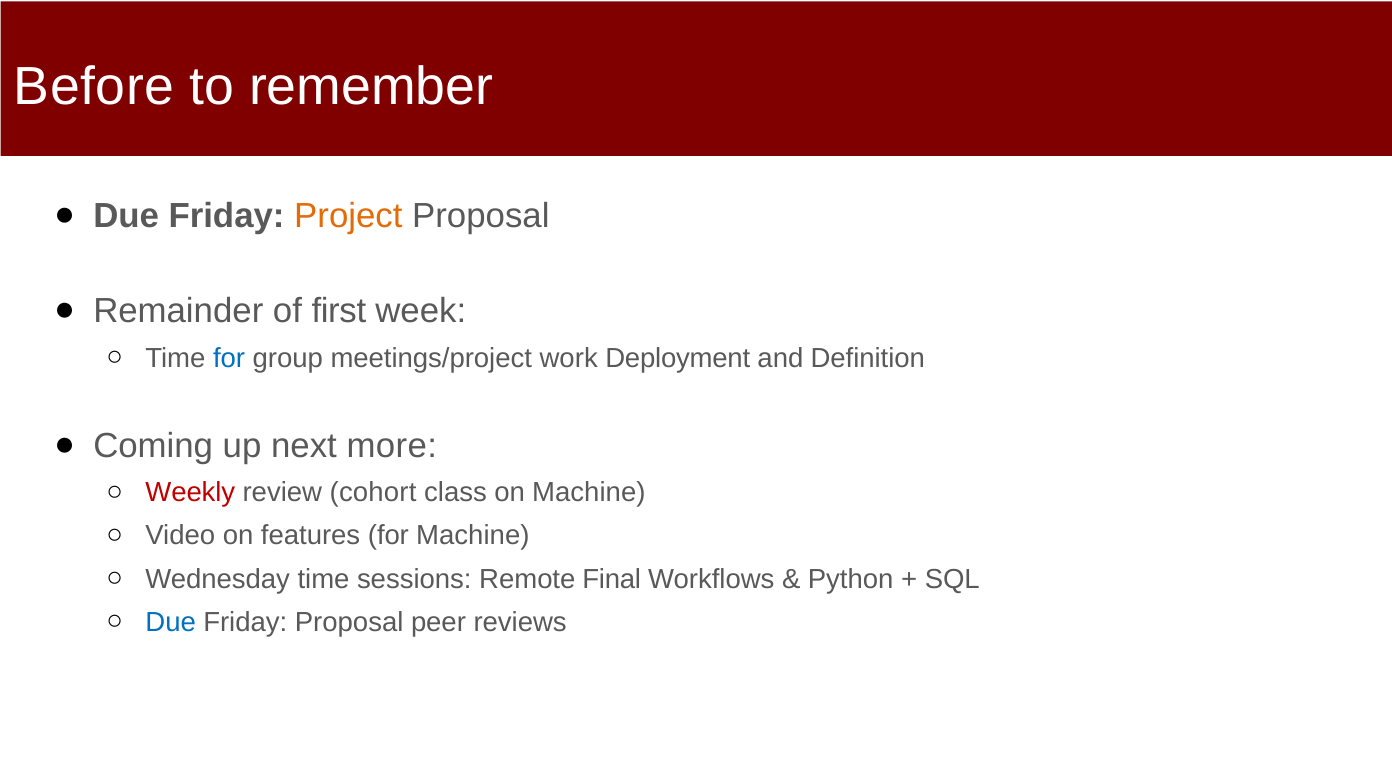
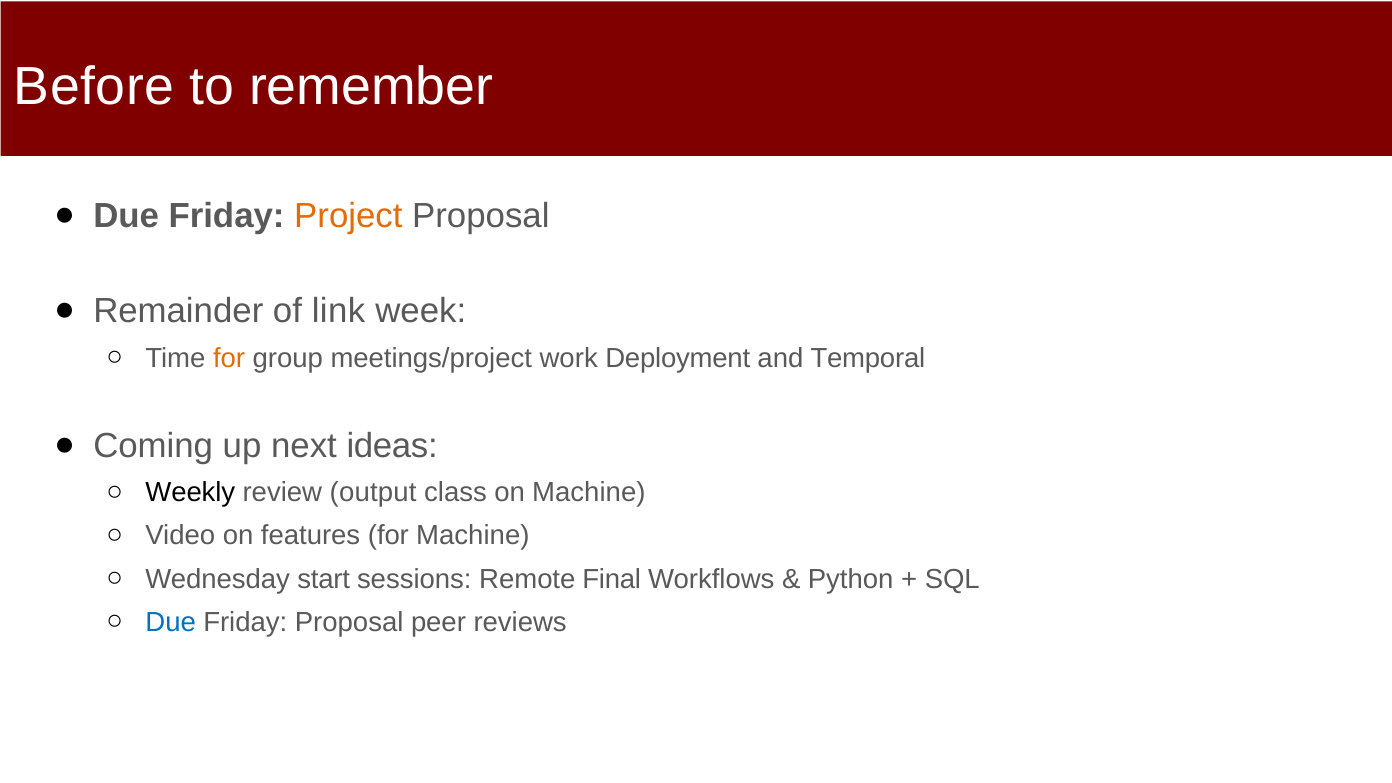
first: first -> link
for at (229, 358) colour: blue -> orange
Definition: Definition -> Temporal
more: more -> ideas
Weekly colour: red -> black
cohort: cohort -> output
Wednesday time: time -> start
